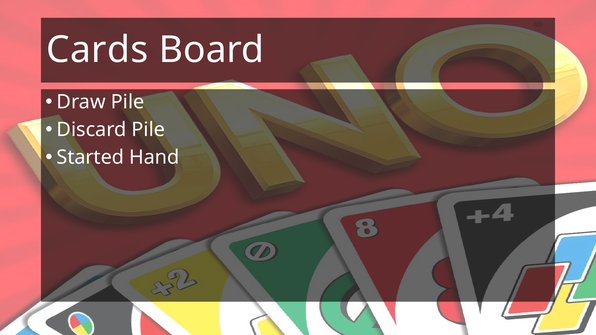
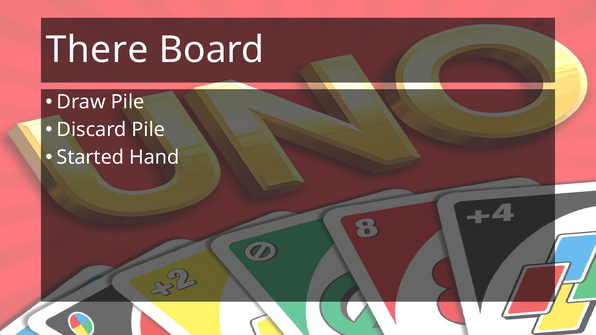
Cards: Cards -> There
